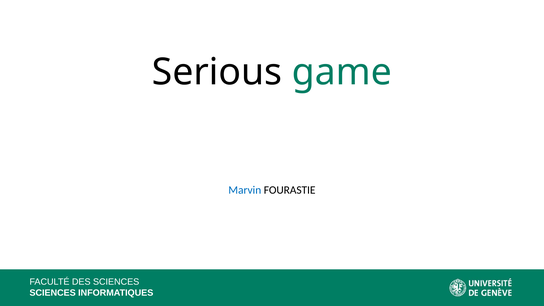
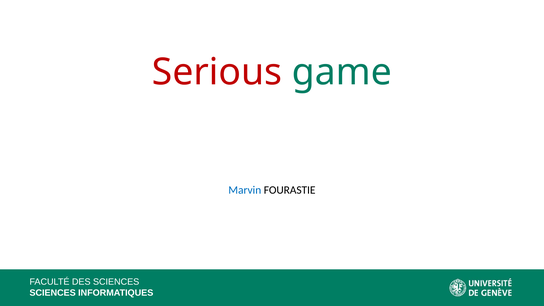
Serious colour: black -> red
